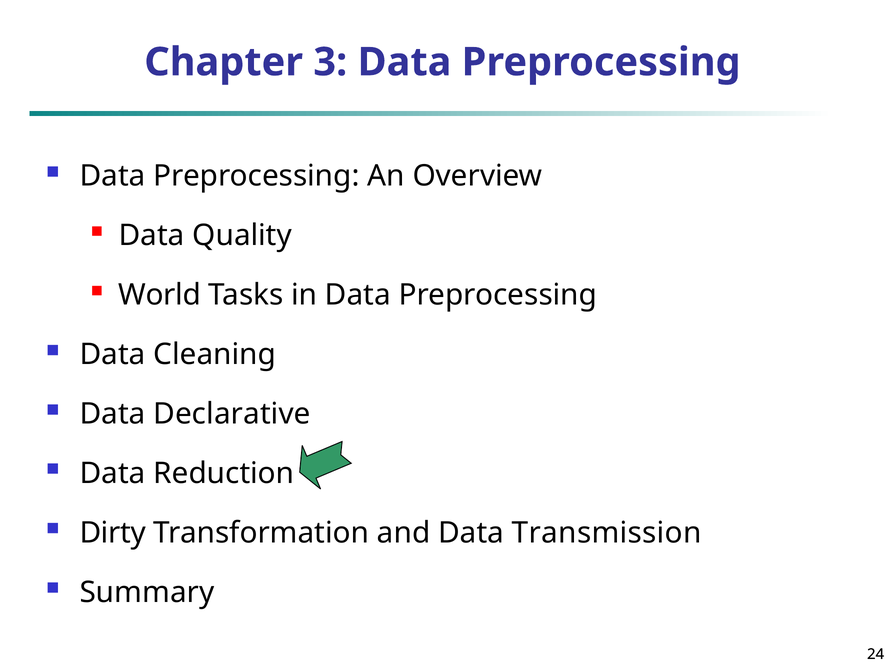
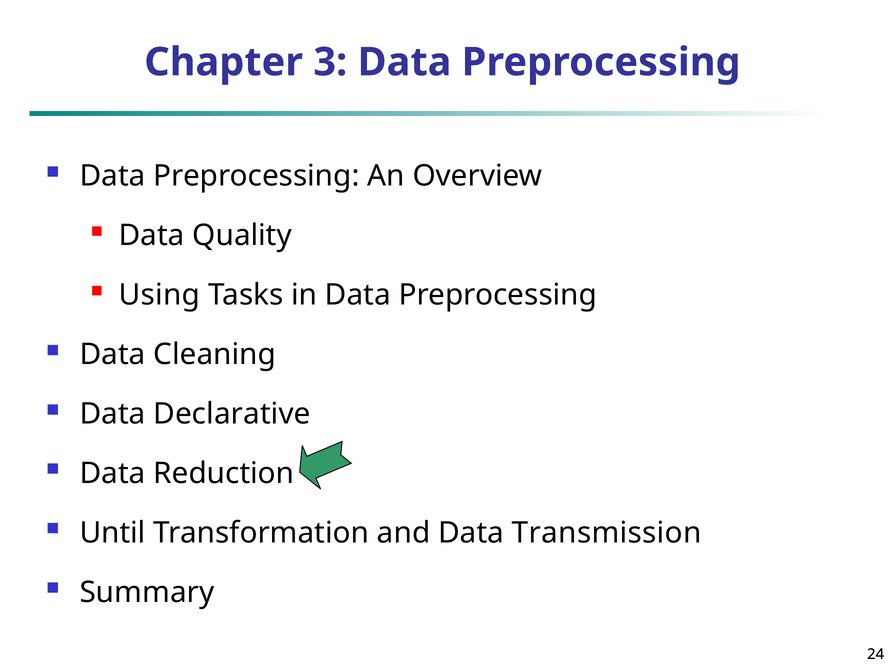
World: World -> Using
Dirty: Dirty -> Until
